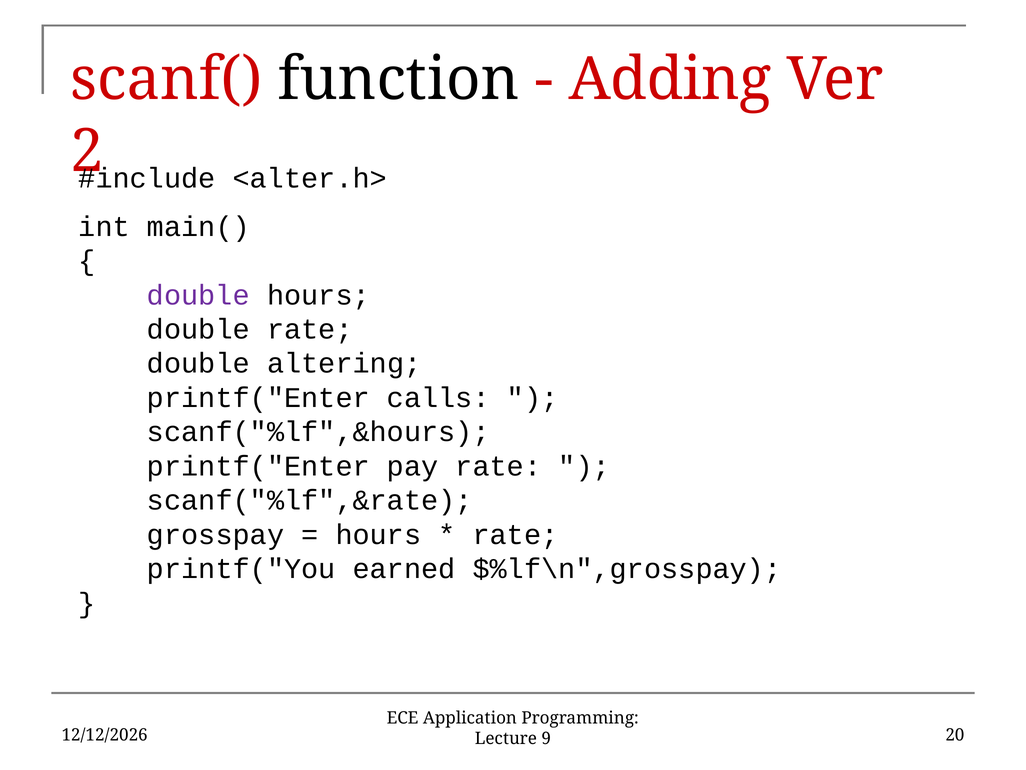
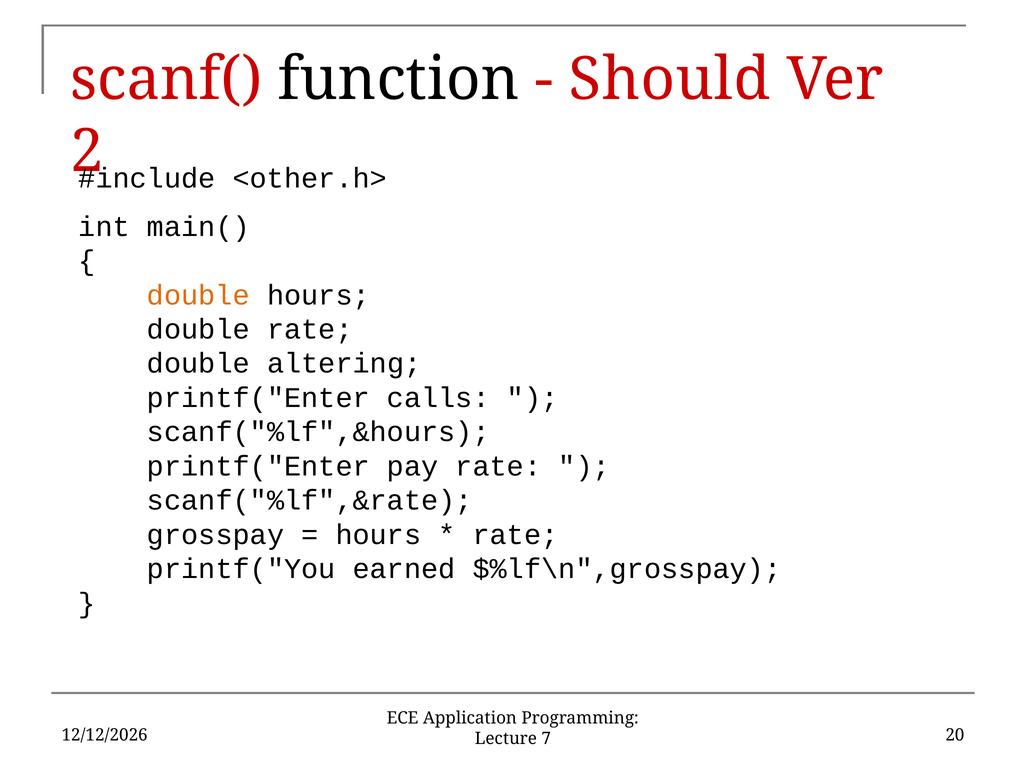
Adding: Adding -> Should
<alter.h>: <alter.h> -> <other.h>
double at (198, 295) colour: purple -> orange
9: 9 -> 7
